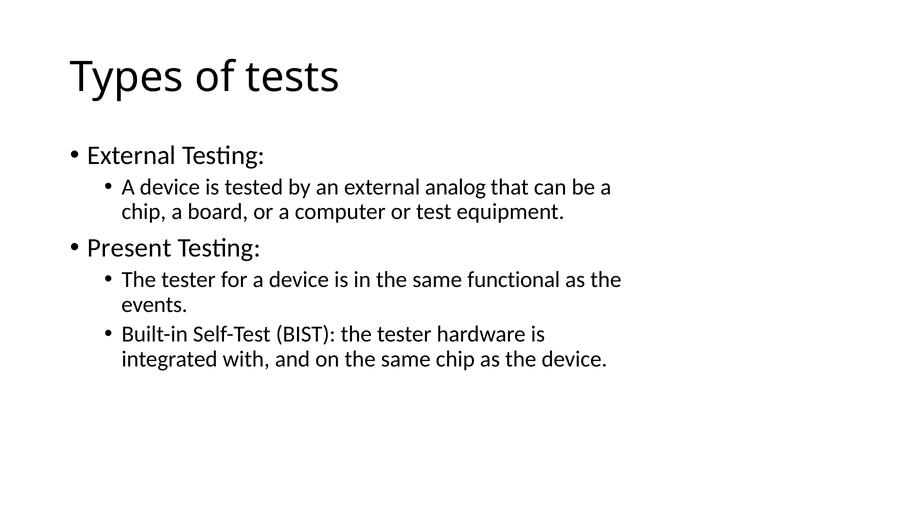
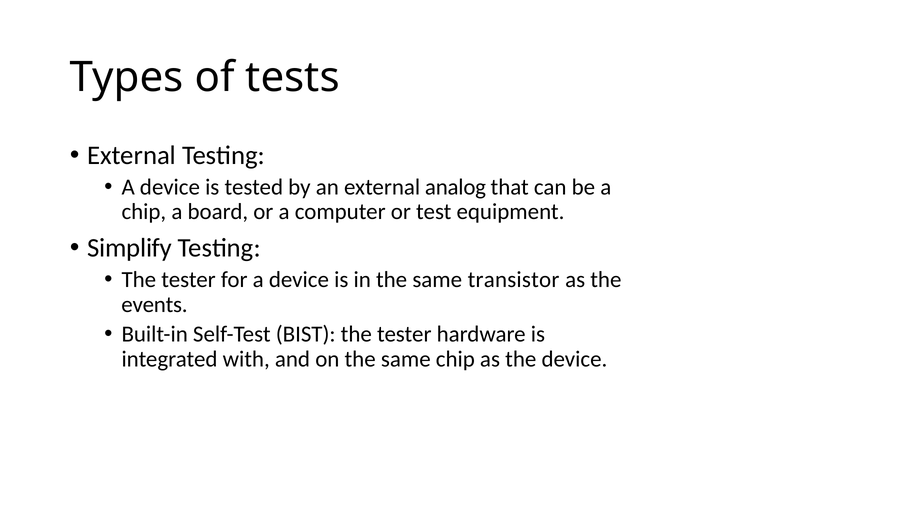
Present: Present -> Simplify
functional: functional -> transistor
